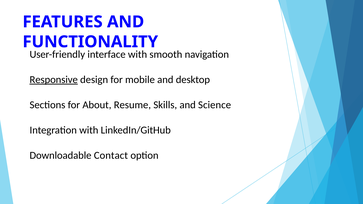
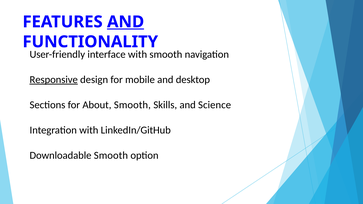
AND at (126, 22) underline: none -> present
About Resume: Resume -> Smooth
Downloadable Contact: Contact -> Smooth
